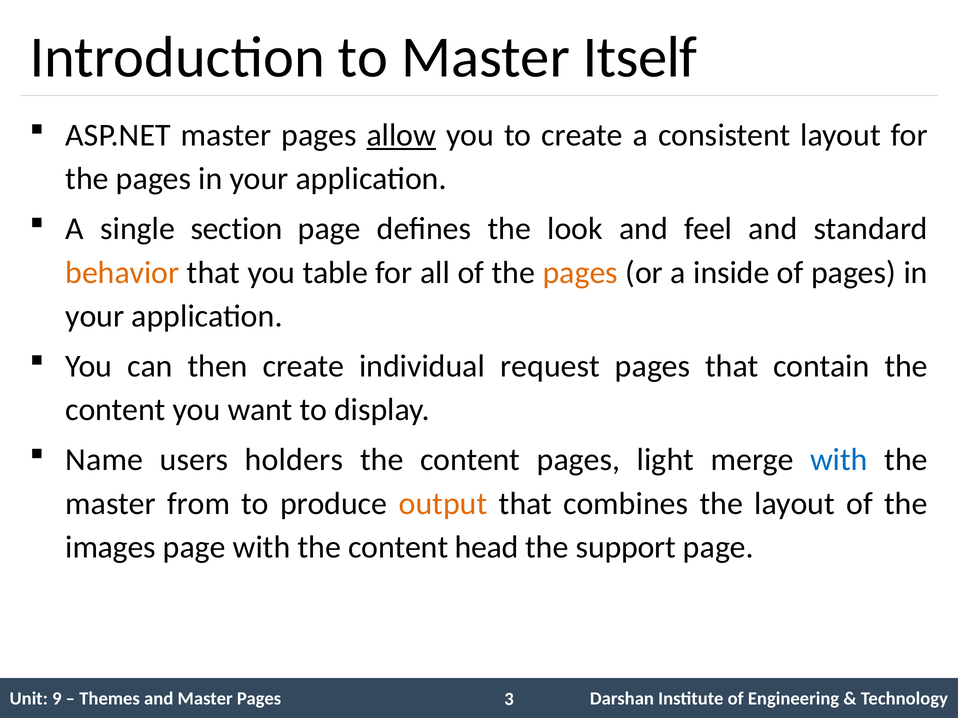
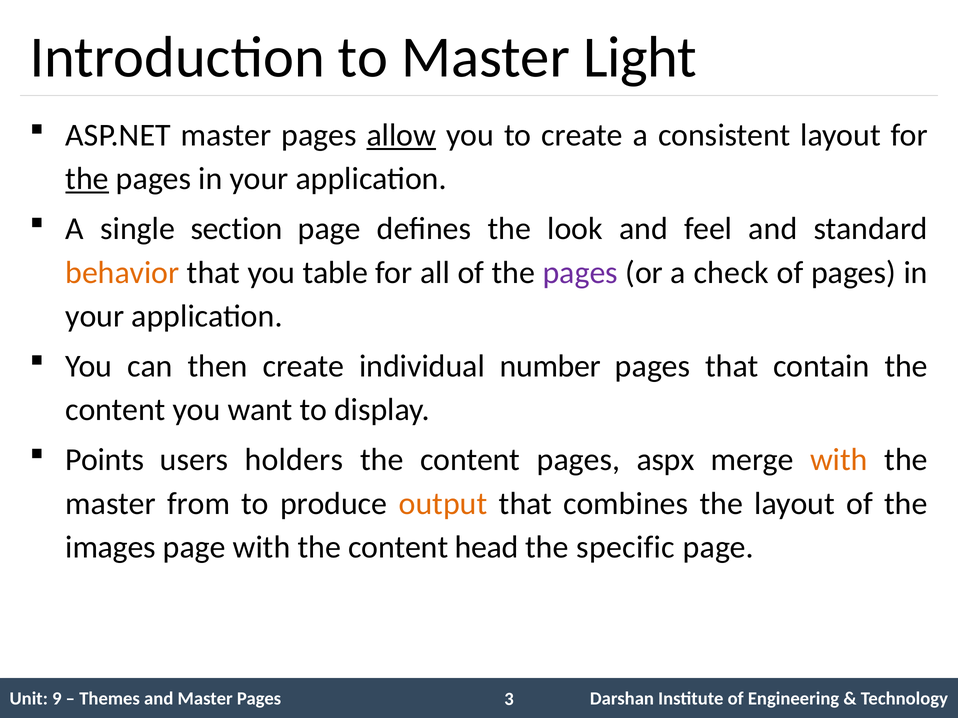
Itself: Itself -> Light
the at (87, 179) underline: none -> present
pages at (580, 273) colour: orange -> purple
inside: inside -> check
request: request -> number
Name: Name -> Points
light: light -> aspx
with at (839, 460) colour: blue -> orange
support: support -> specific
